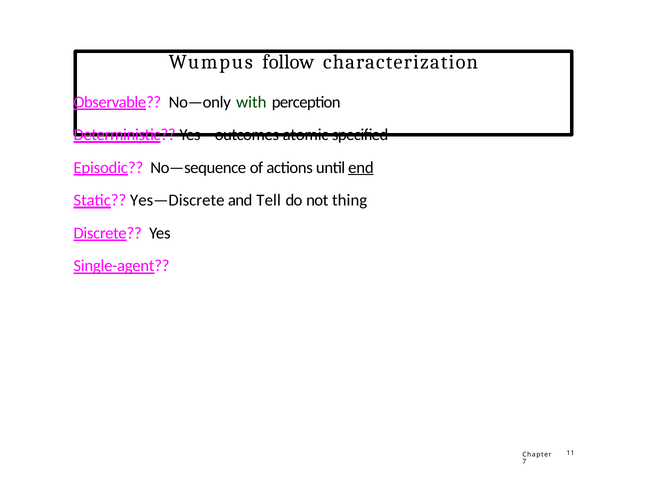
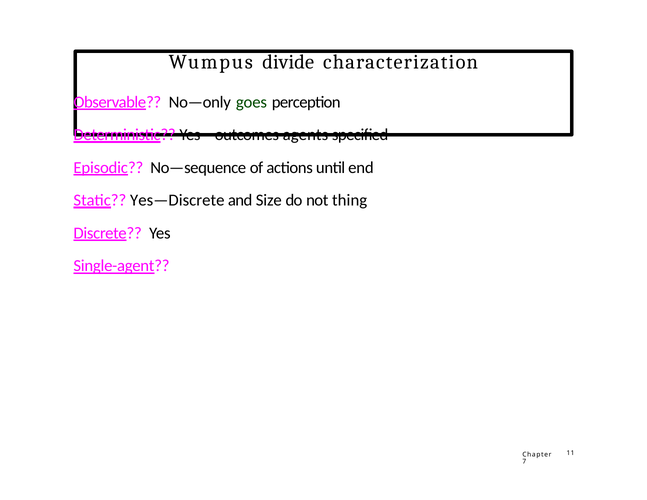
follow: follow -> divide
with: with -> goes
atomic: atomic -> agents
end underline: present -> none
Tell: Tell -> Size
